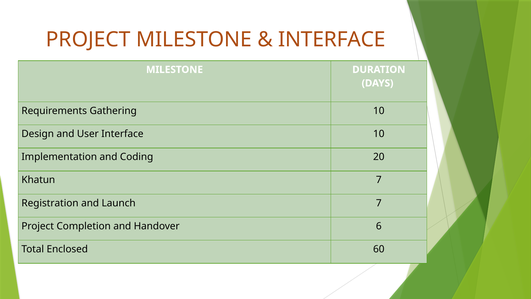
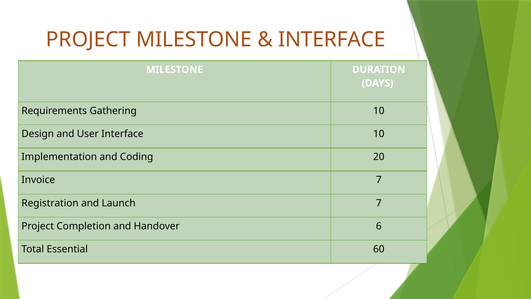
Khatun: Khatun -> Invoice
Enclosed: Enclosed -> Essential
